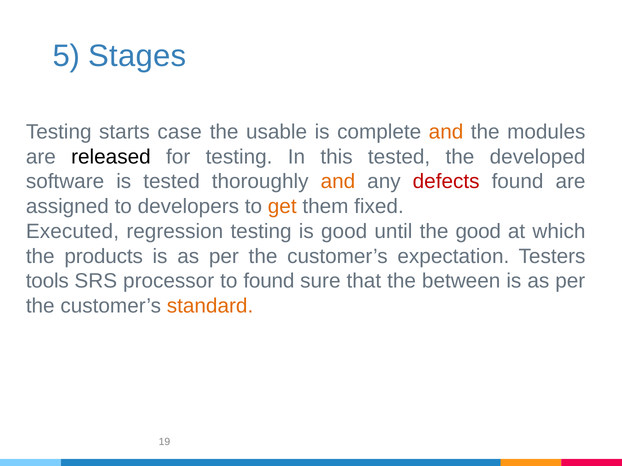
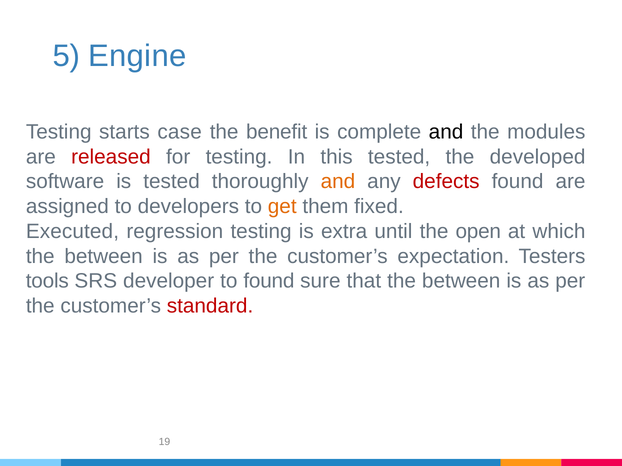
Stages: Stages -> Engine
usable: usable -> benefit
and at (446, 132) colour: orange -> black
released colour: black -> red
is good: good -> extra
the good: good -> open
products at (104, 256): products -> between
processor: processor -> developer
standard colour: orange -> red
